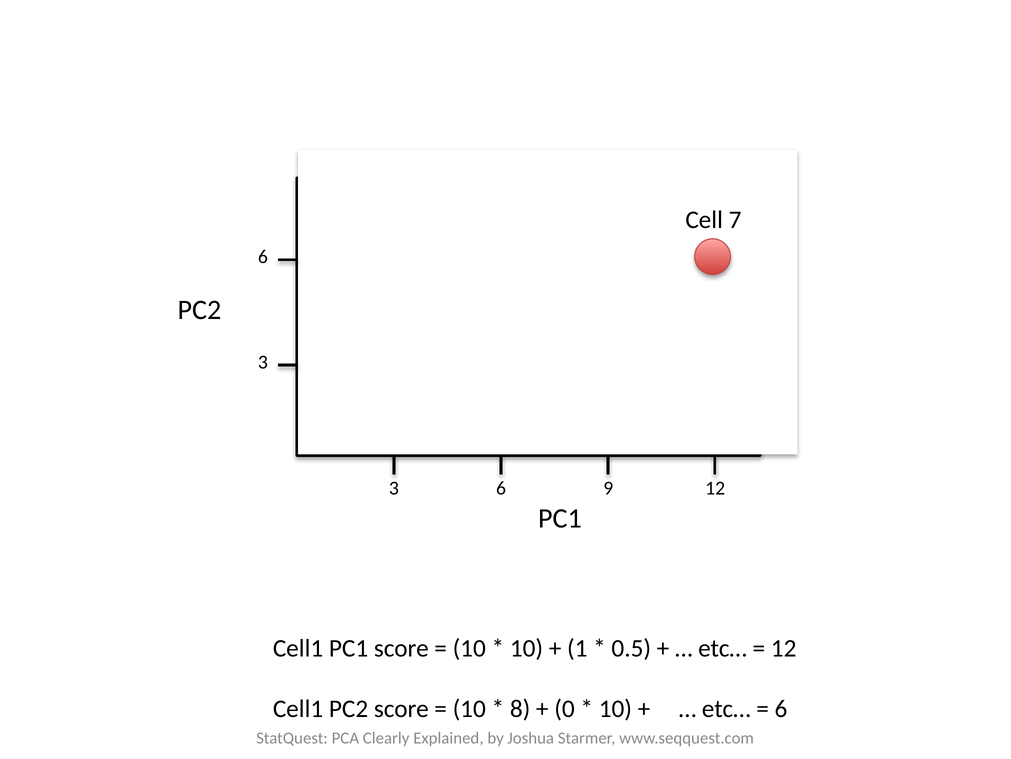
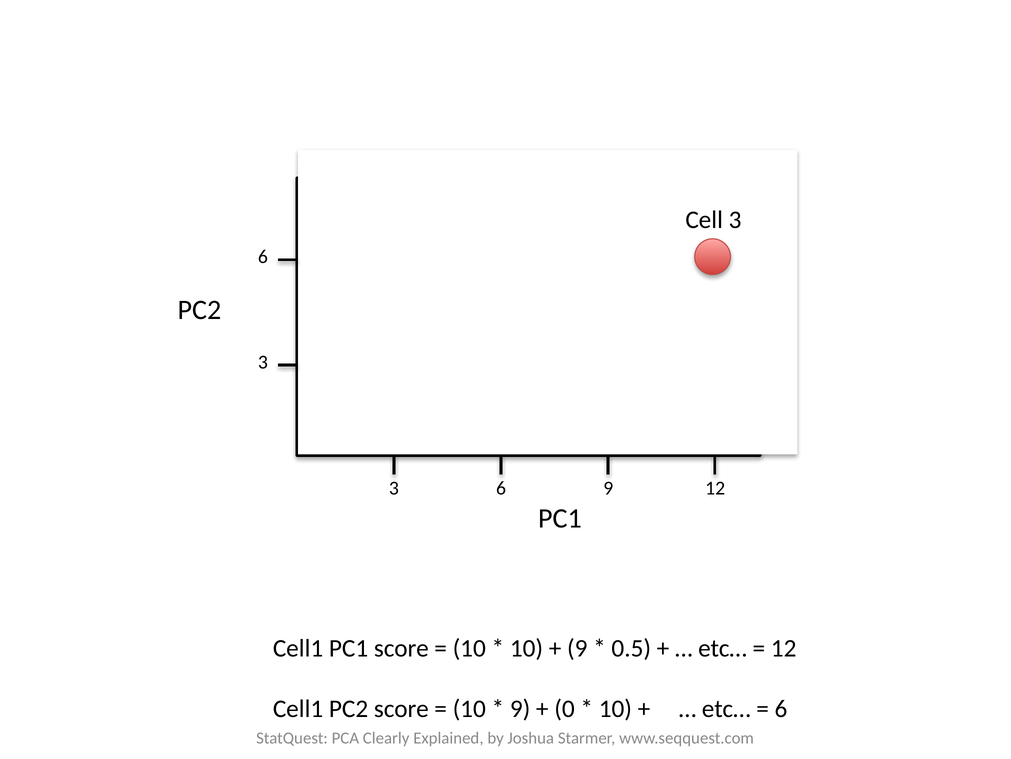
Cell 7: 7 -> 3
1 at (577, 648): 1 -> 9
8 at (520, 708): 8 -> 9
